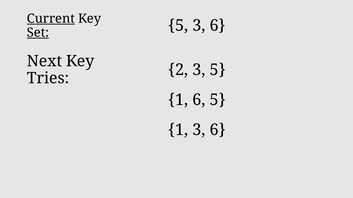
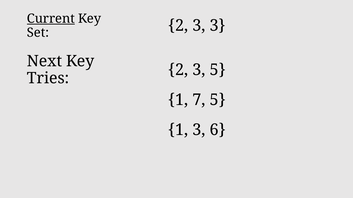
5 at (178, 26): 5 -> 2
6 at (218, 26): 6 -> 3
Set underline: present -> none
1 6: 6 -> 7
